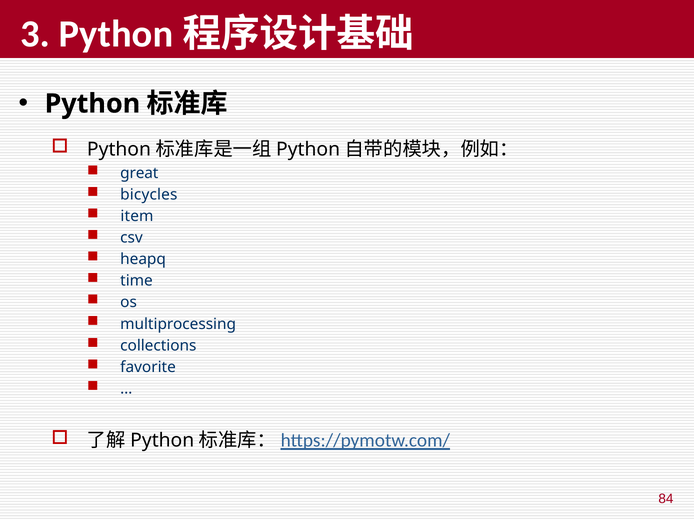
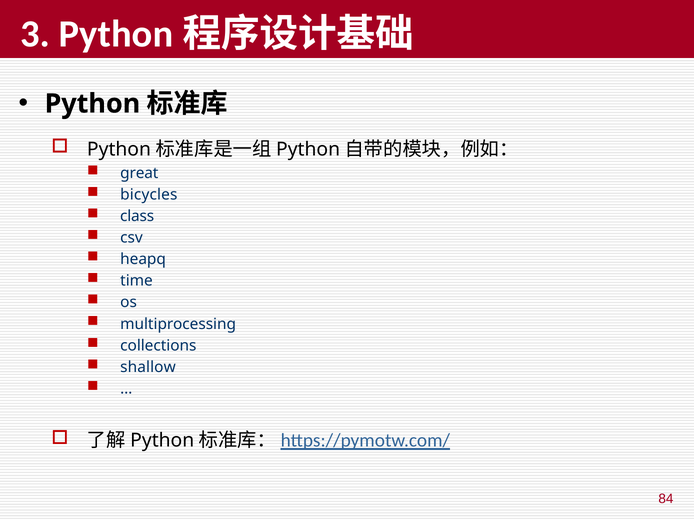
item: item -> class
favorite: favorite -> shallow
